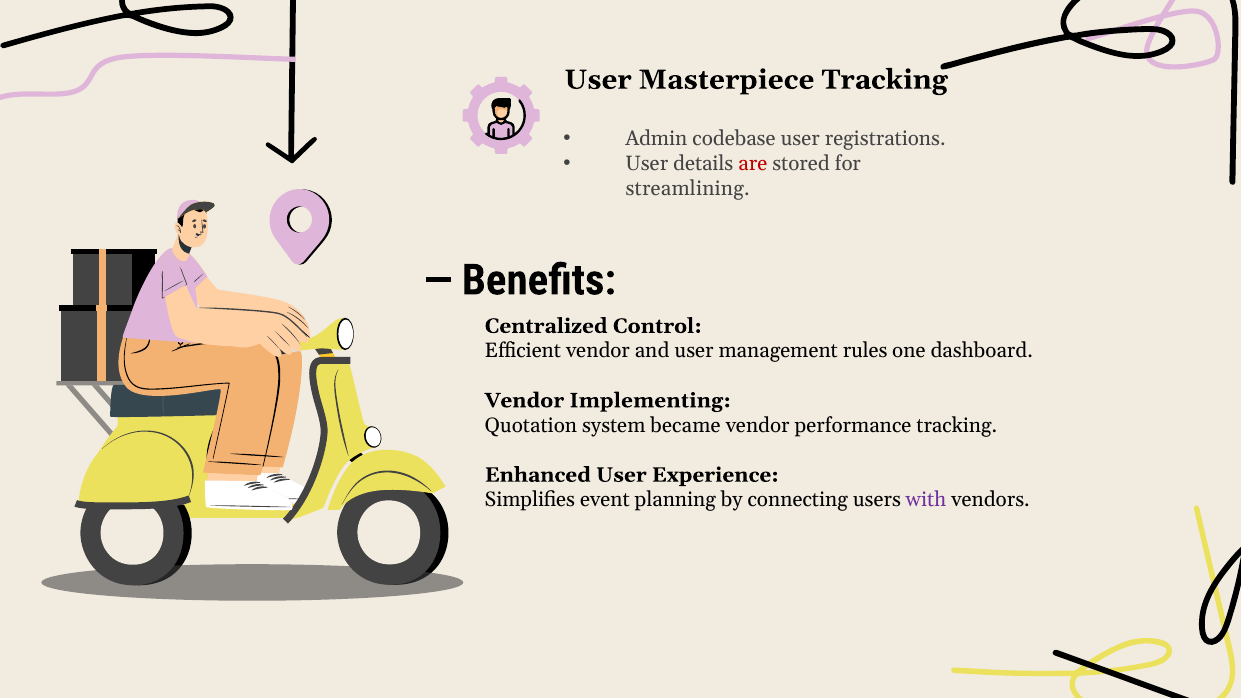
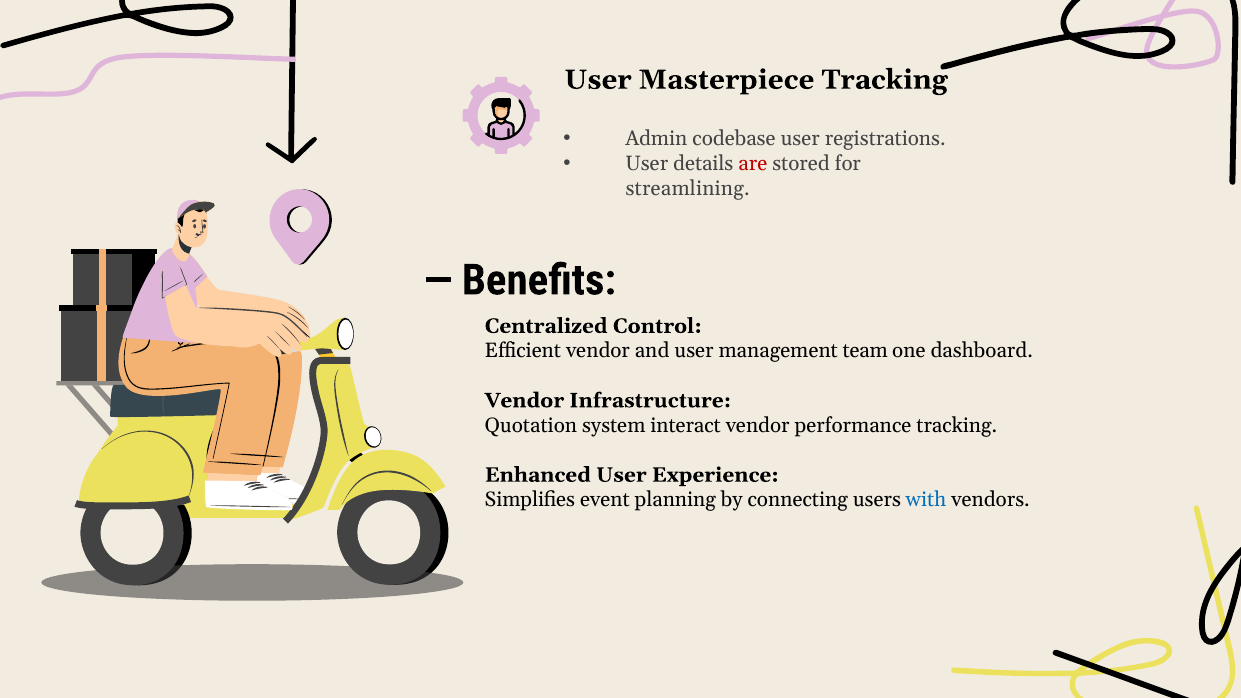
rules: rules -> team
Implementing: Implementing -> Infrastructure
became: became -> interact
with colour: purple -> blue
